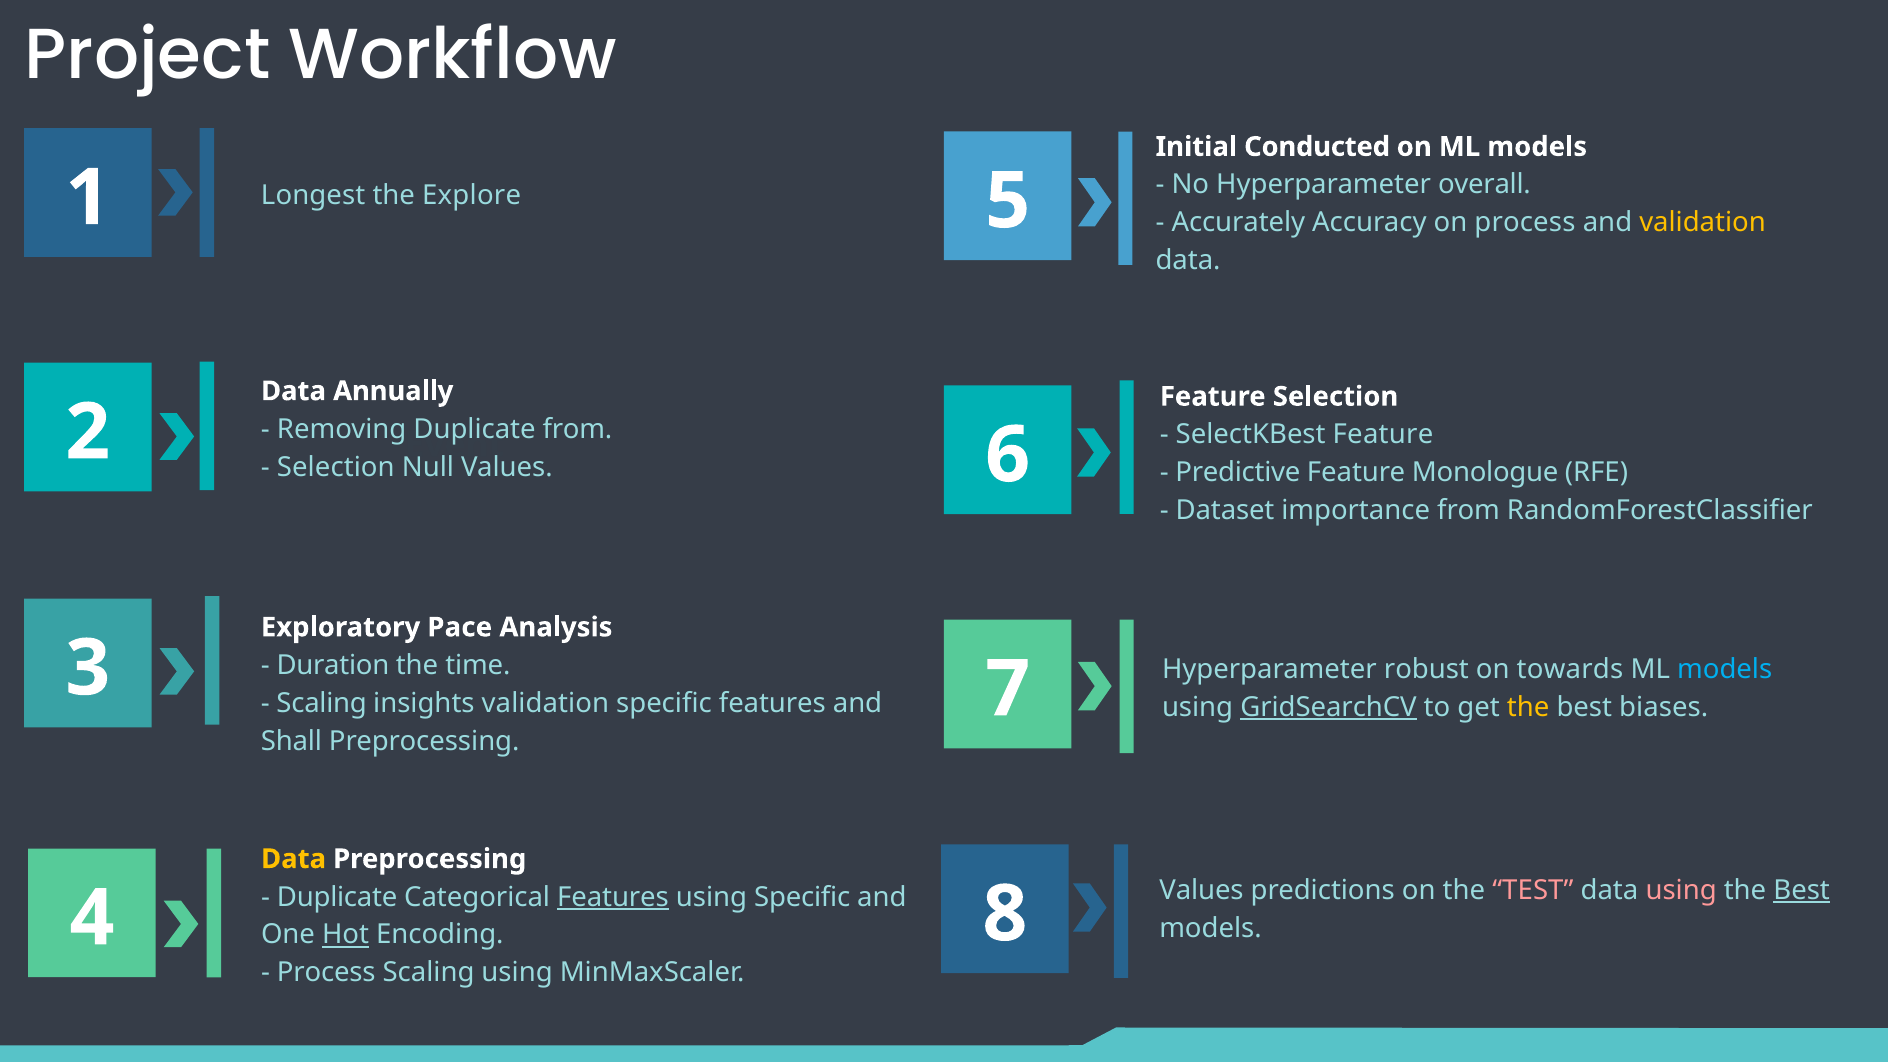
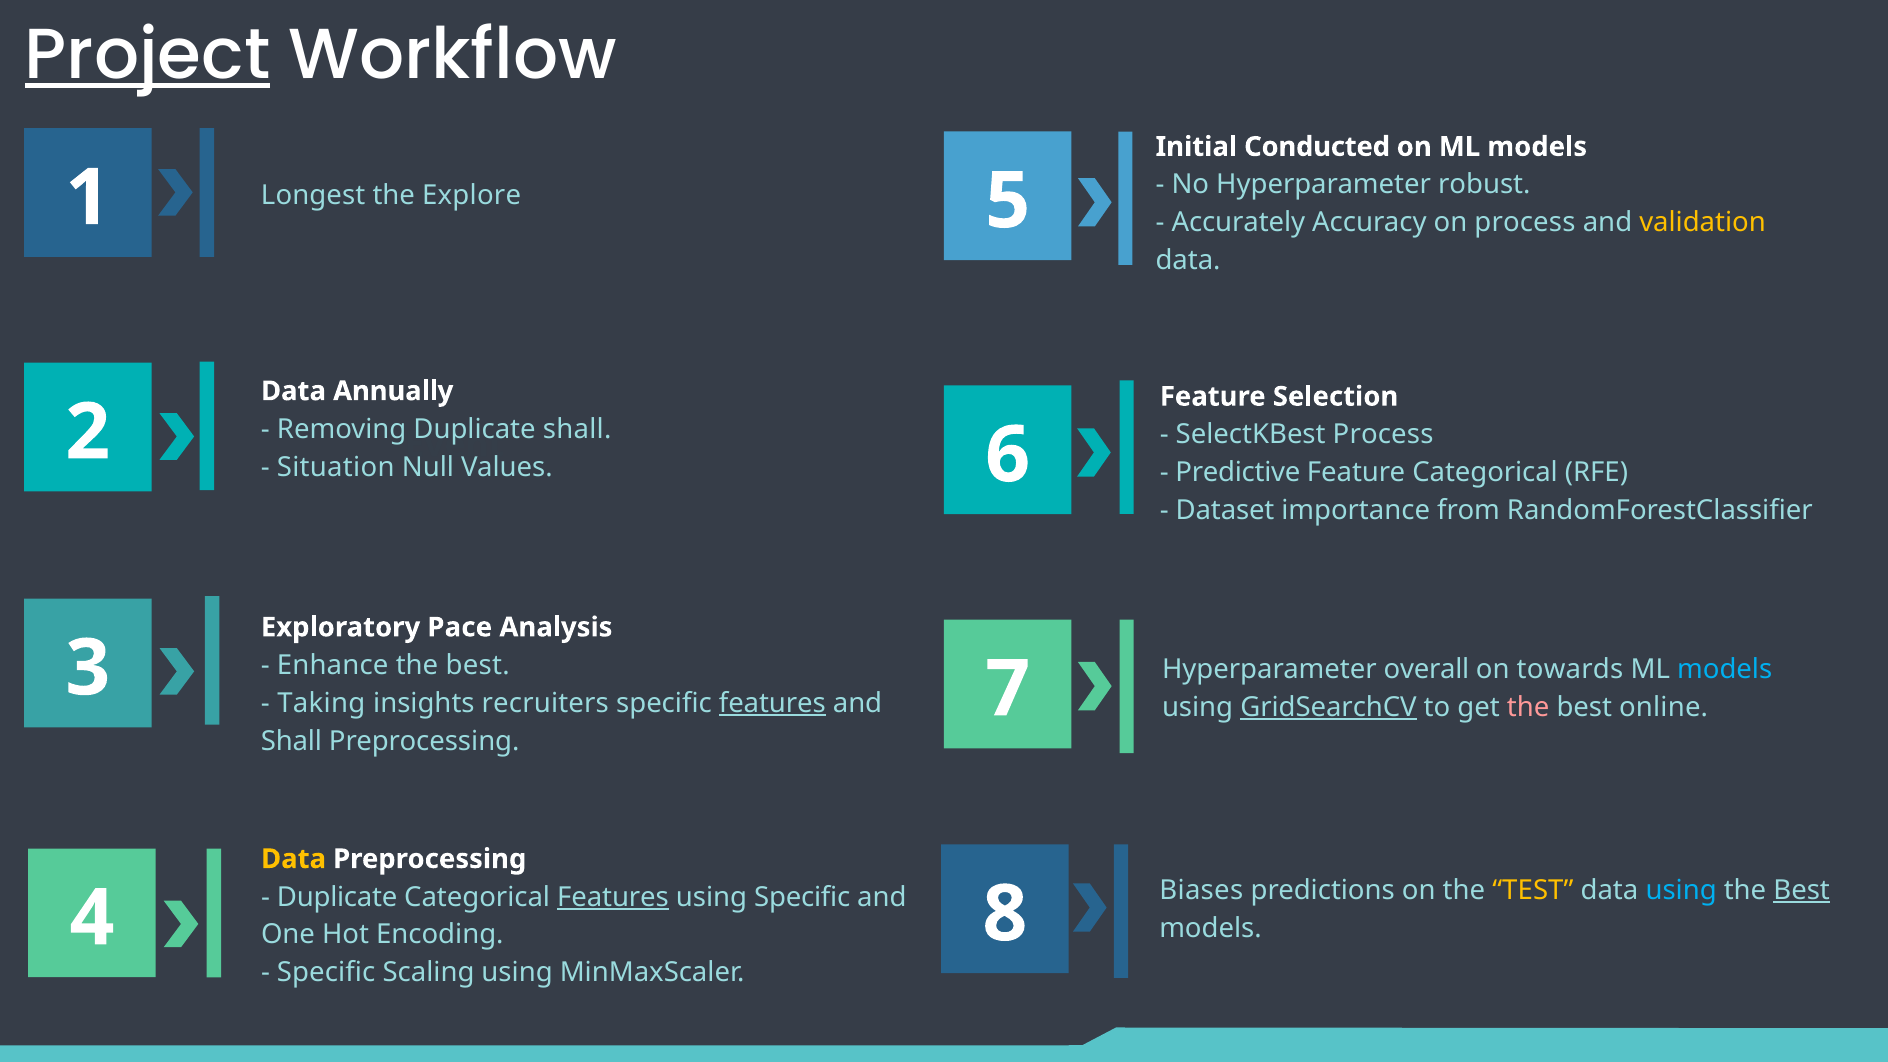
Project underline: none -> present
overall: overall -> robust
Duplicate from: from -> shall
SelectKBest Feature: Feature -> Process
Selection at (336, 467): Selection -> Situation
Feature Monologue: Monologue -> Categorical
Duration: Duration -> Enhance
time at (478, 665): time -> best
robust: robust -> overall
Scaling at (322, 703): Scaling -> Taking
insights validation: validation -> recruiters
features at (772, 703) underline: none -> present
the at (1528, 707) colour: yellow -> pink
biases: biases -> online
Values at (1202, 890): Values -> Biases
TEST colour: pink -> yellow
using at (1681, 890) colour: pink -> light blue
Hot underline: present -> none
Process at (326, 973): Process -> Specific
